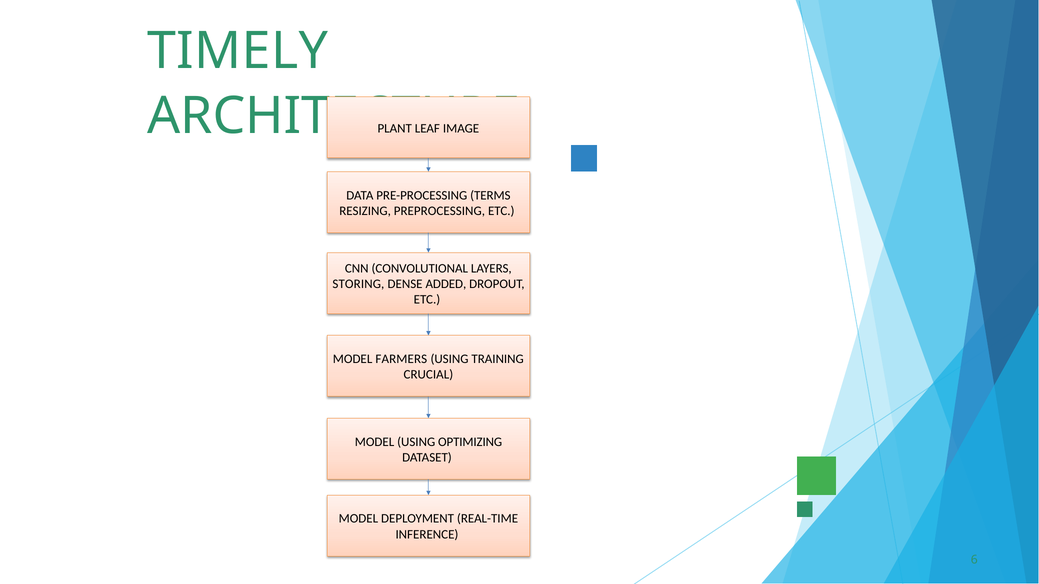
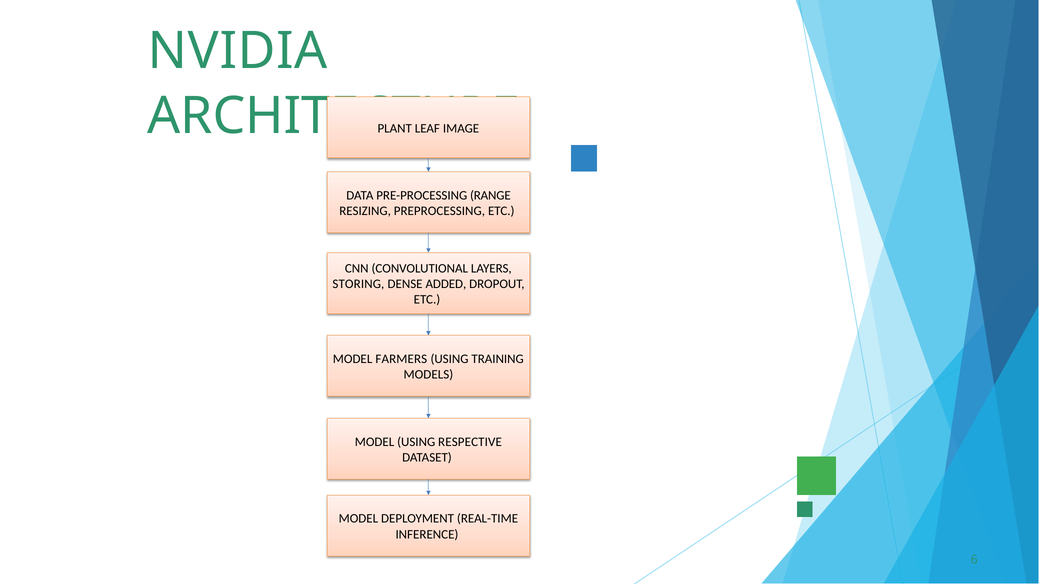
TIMELY: TIMELY -> NVIDIA
TERMS: TERMS -> RANGE
CRUCIAL: CRUCIAL -> MODELS
OPTIMIZING: OPTIMIZING -> RESPECTIVE
